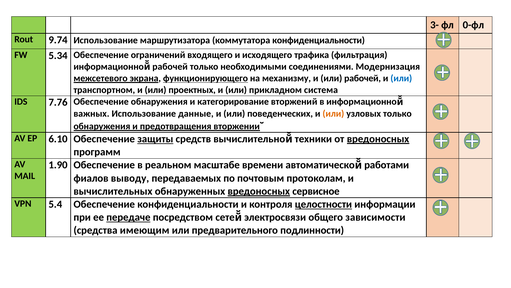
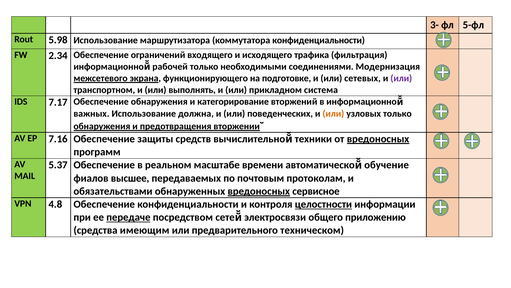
0-фл: 0-фл -> 5-фл
9.74: 9.74 -> 5.98
5.34: 5.34 -> 2.34
функционирующего underline: present -> none
механизму: механизму -> подготовке
или рабочей: рабочей -> сетевых
или at (401, 78) colour: blue -> purple
проектных: проектных -> выполнять
7.76: 7.76 -> 7.17
данные: данные -> должна
6.10: 6.10 -> 7.16
защиты underline: present -> none
1.90: 1.90 -> 5.37
работами: работами -> обучение
выводу: выводу -> высшее
вычислительных: вычислительных -> обязательствами
5.4: 5.4 -> 4.8
зависимости: зависимости -> приложению
подлинности: подлинности -> техническом
